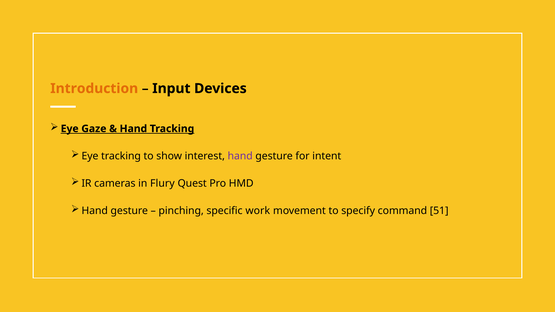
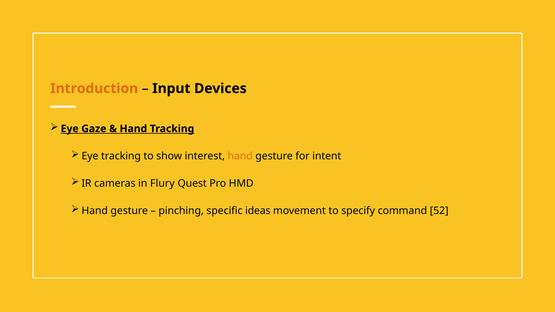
hand at (240, 156) colour: purple -> orange
work: work -> ideas
51: 51 -> 52
